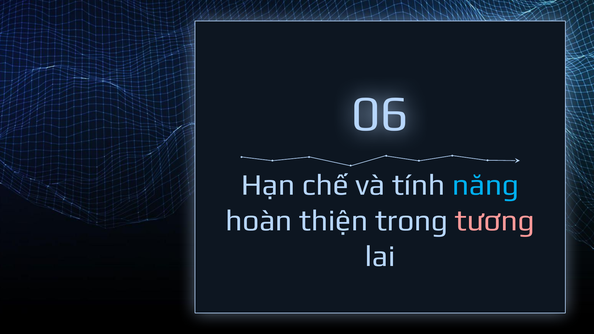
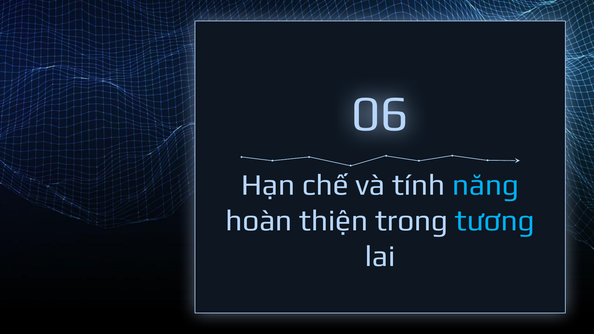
tương colour: pink -> light blue
